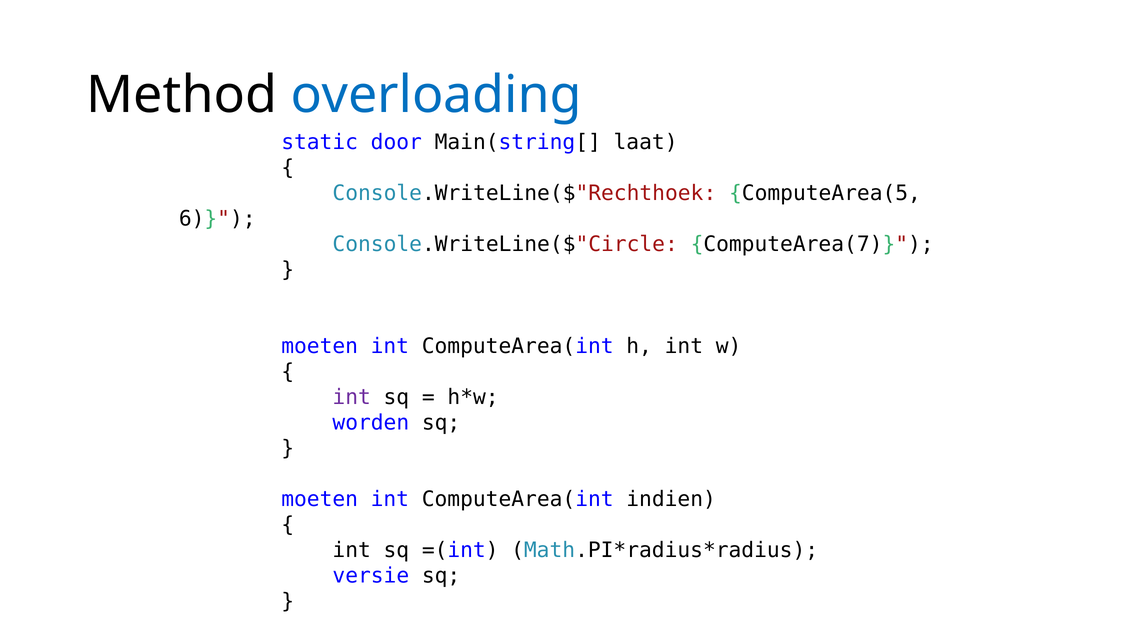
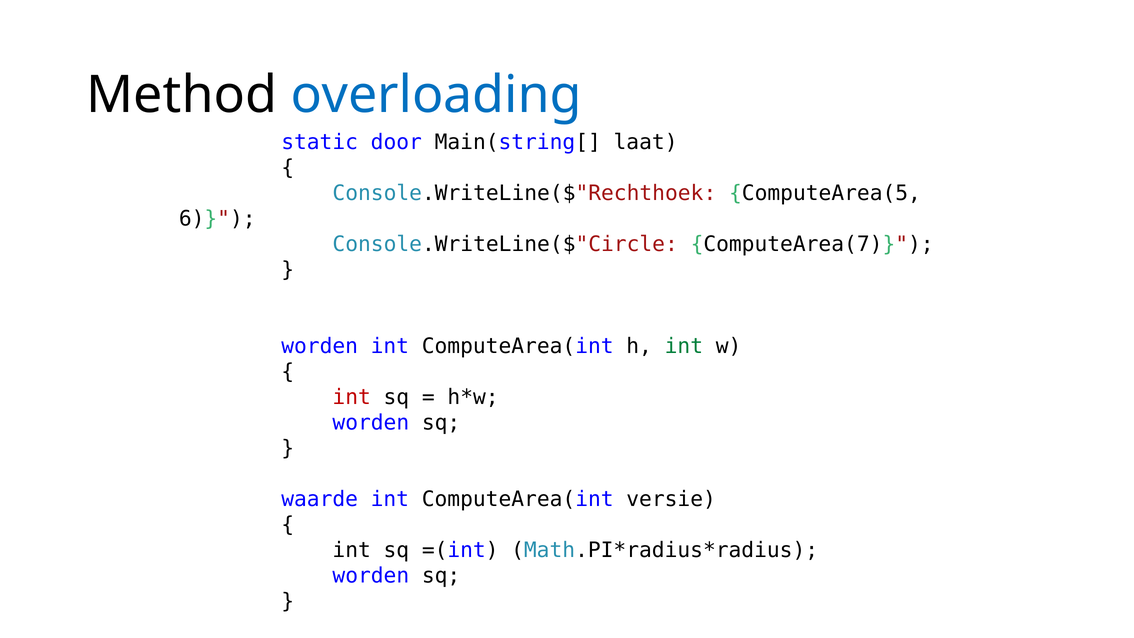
moeten at (320, 346): moeten -> worden
int at (684, 346) colour: black -> green
int at (352, 397) colour: purple -> red
moeten at (320, 499): moeten -> waarde
indien: indien -> versie
versie at (371, 576): versie -> worden
